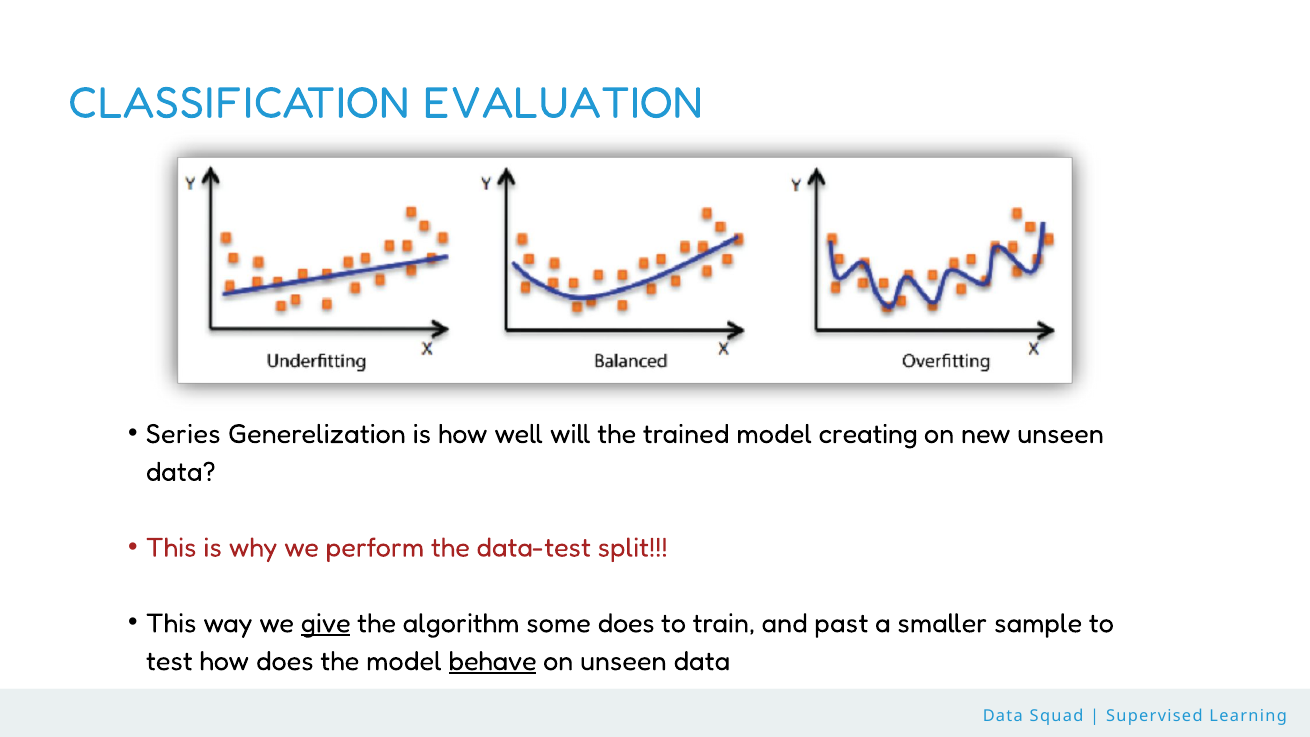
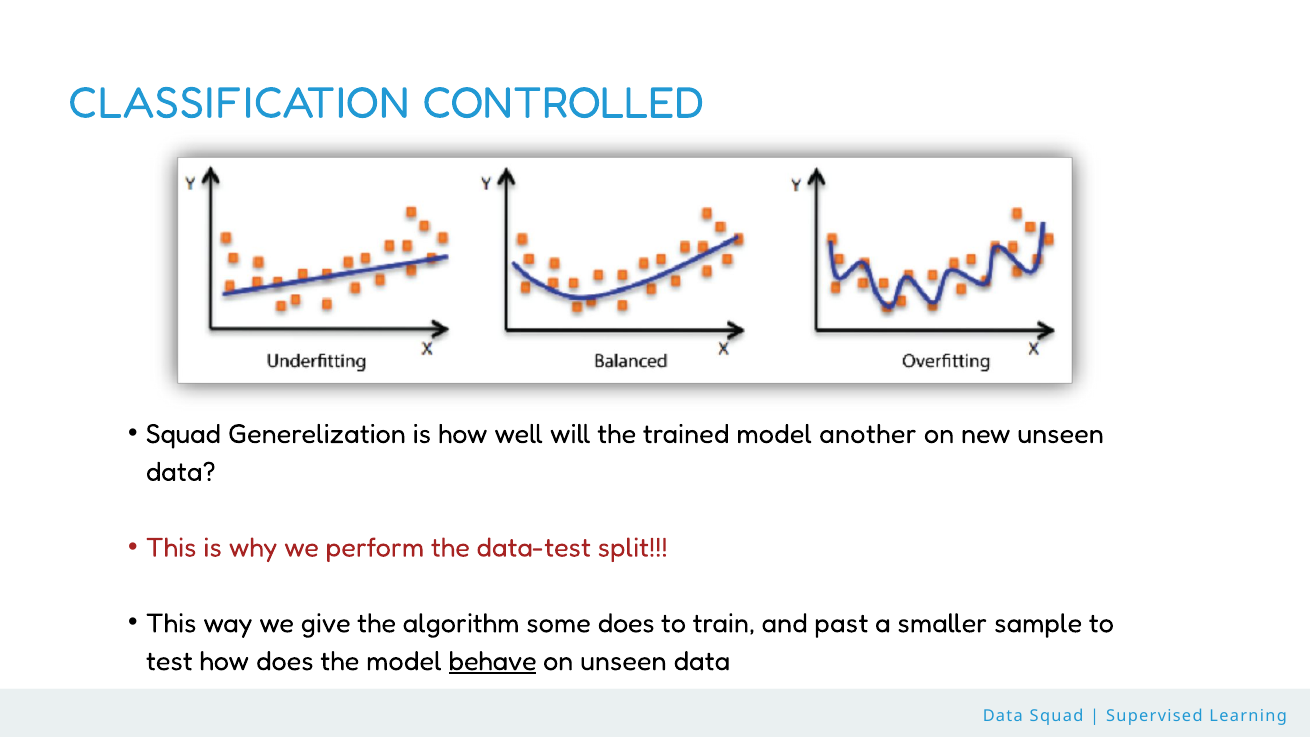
EVALUATION: EVALUATION -> CONTROLLED
Series at (183, 434): Series -> Squad
creating: creating -> another
give underline: present -> none
